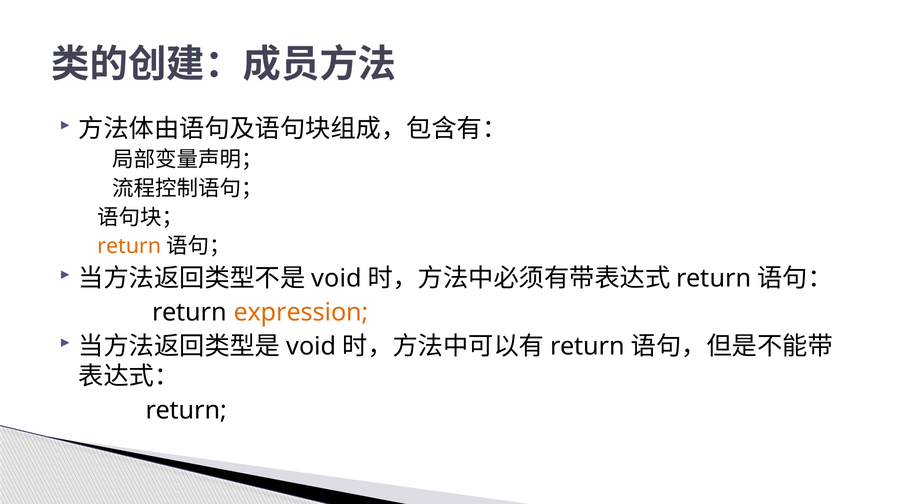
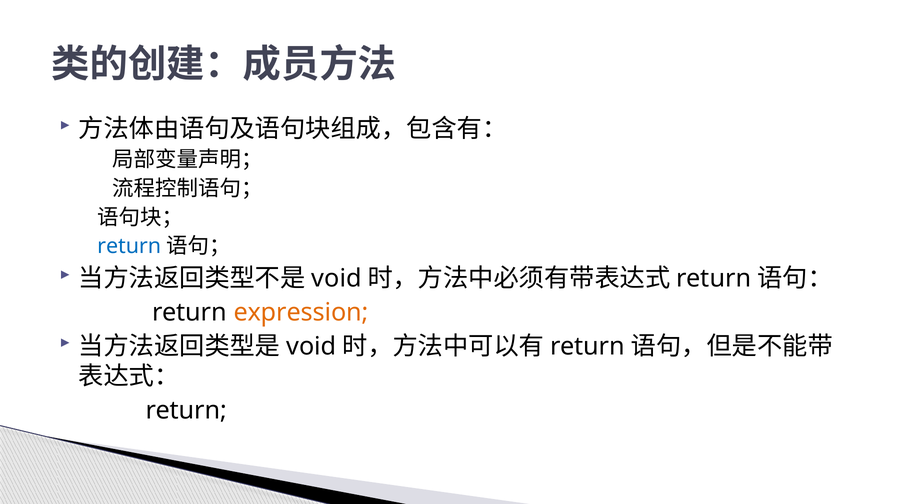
return at (129, 247) colour: orange -> blue
